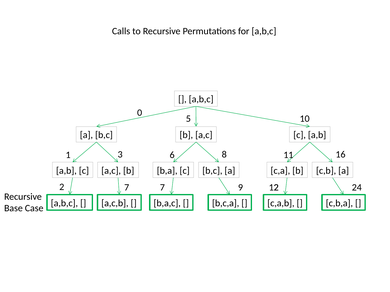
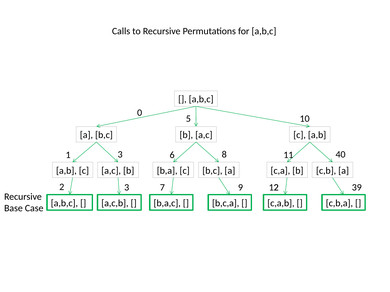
16: 16 -> 40
2 7: 7 -> 3
24: 24 -> 39
